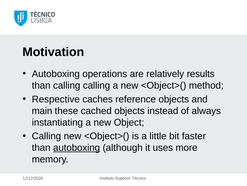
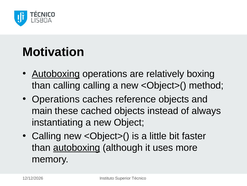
Autoboxing at (56, 74) underline: none -> present
results: results -> boxing
Respective at (56, 99): Respective -> Operations
